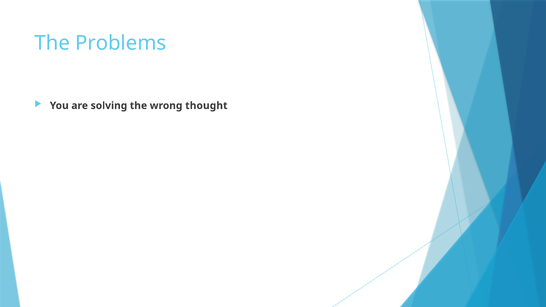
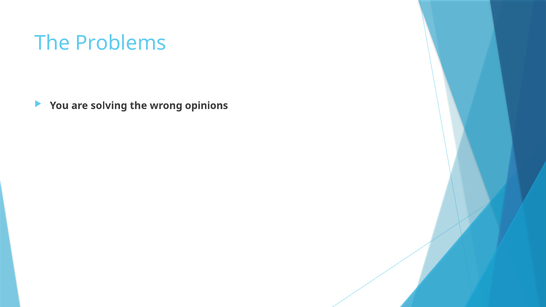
thought: thought -> opinions
